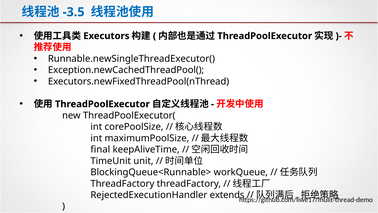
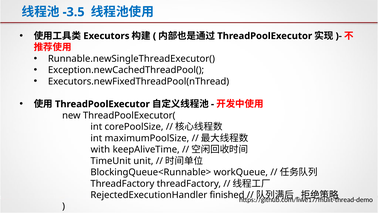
final: final -> with
extends: extends -> finished
